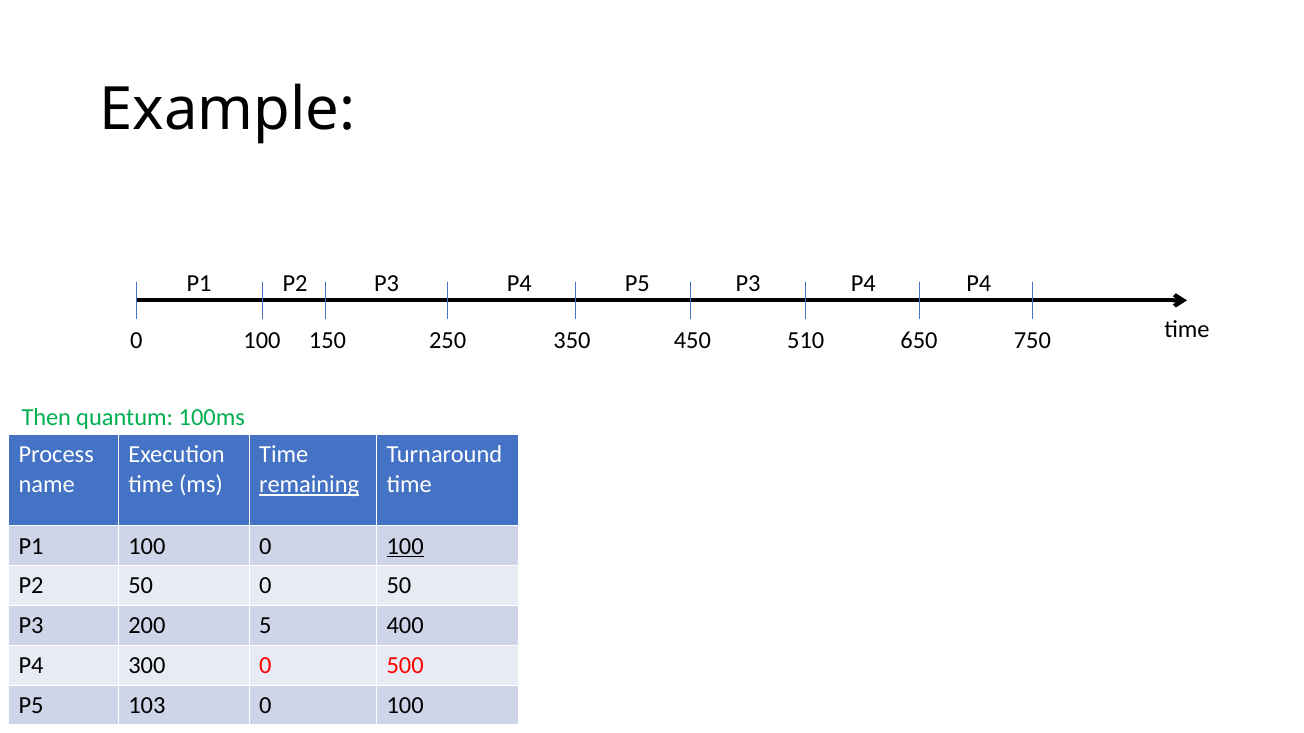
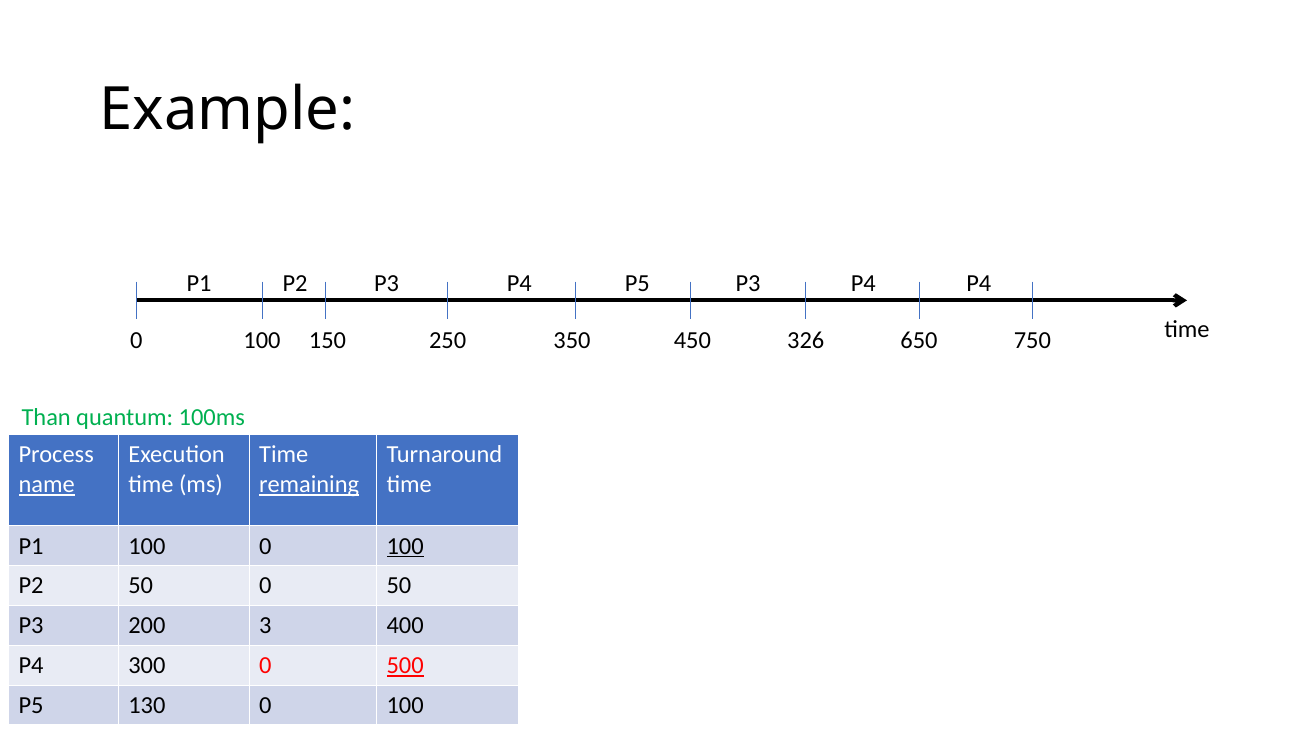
510: 510 -> 326
Then: Then -> Than
name underline: none -> present
5: 5 -> 3
500 underline: none -> present
103: 103 -> 130
